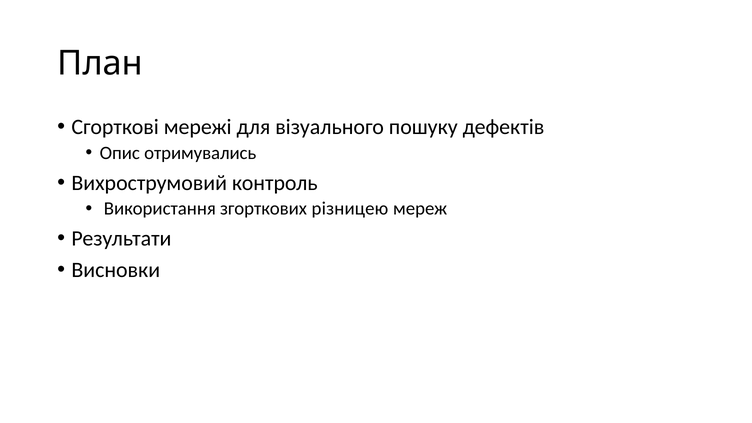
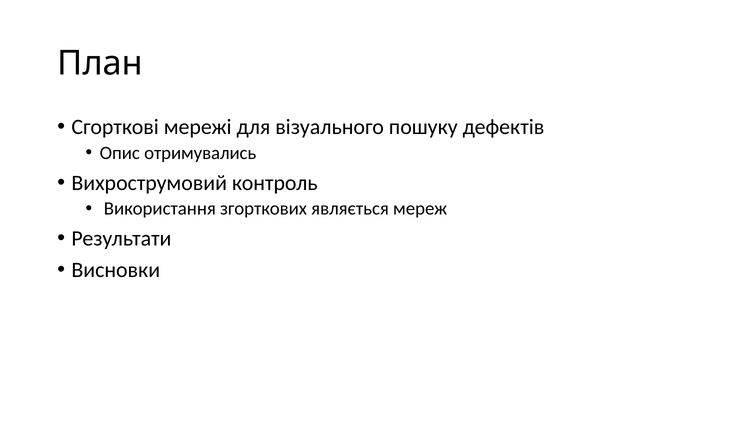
різницею: різницею -> являється
